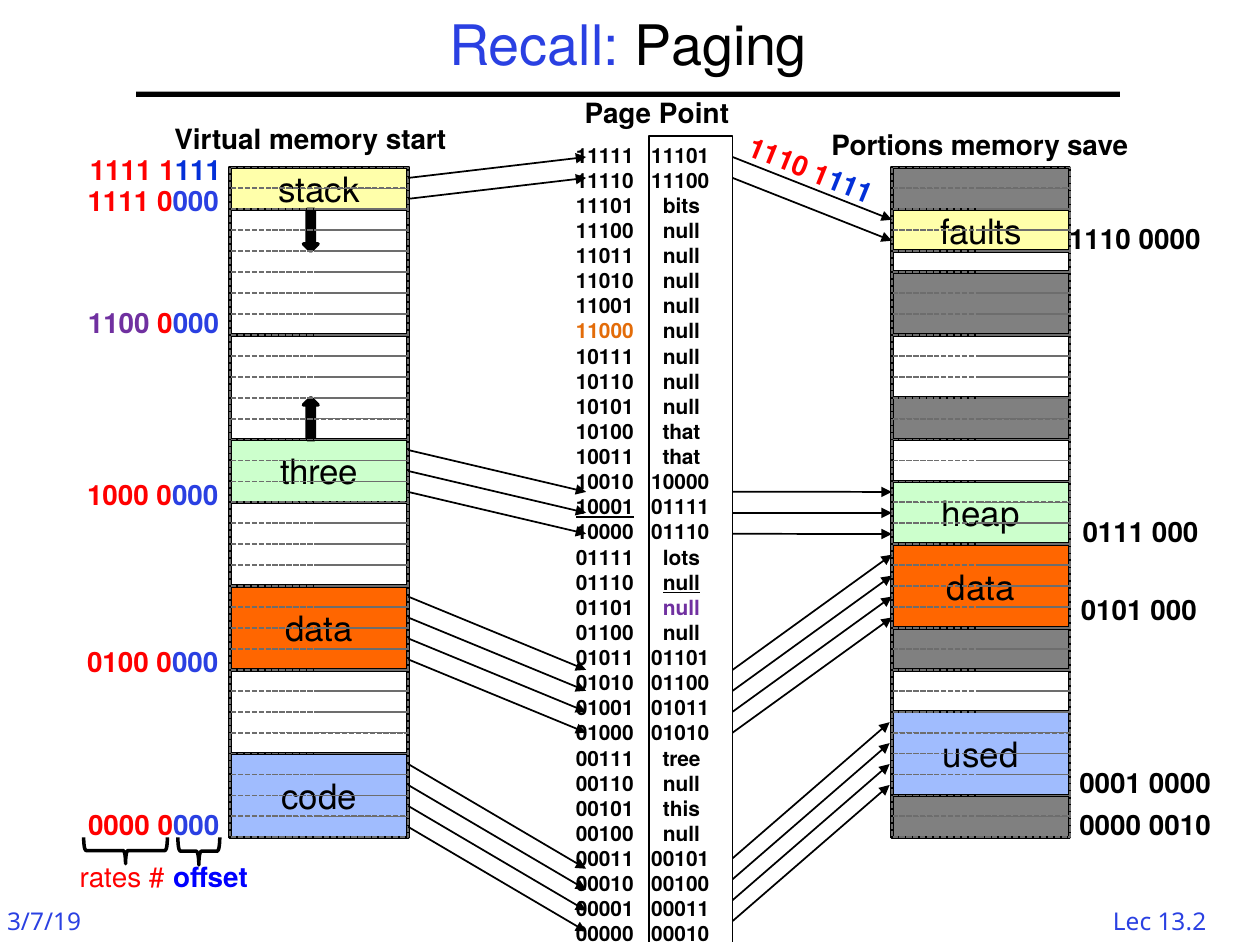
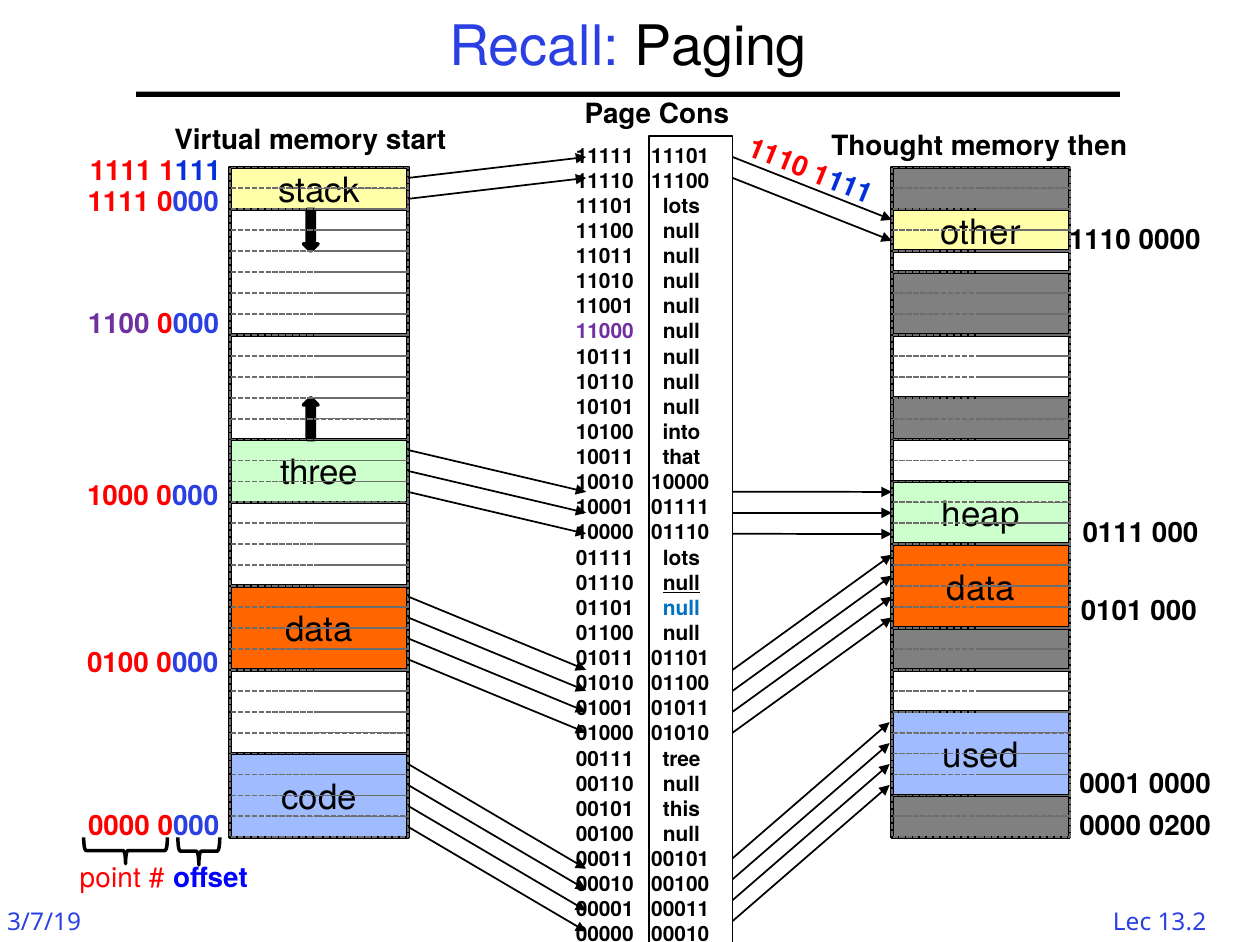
Point: Point -> Cons
Portions: Portions -> Thought
save: save -> then
11101 bits: bits -> lots
faults: faults -> other
11000 colour: orange -> purple
10100 that: that -> into
10001 underline: present -> none
null at (681, 608) colour: purple -> blue
0010: 0010 -> 0200
rates: rates -> point
